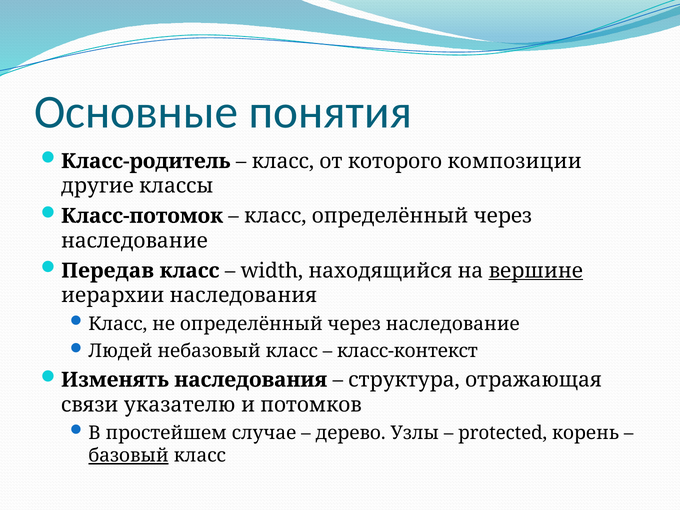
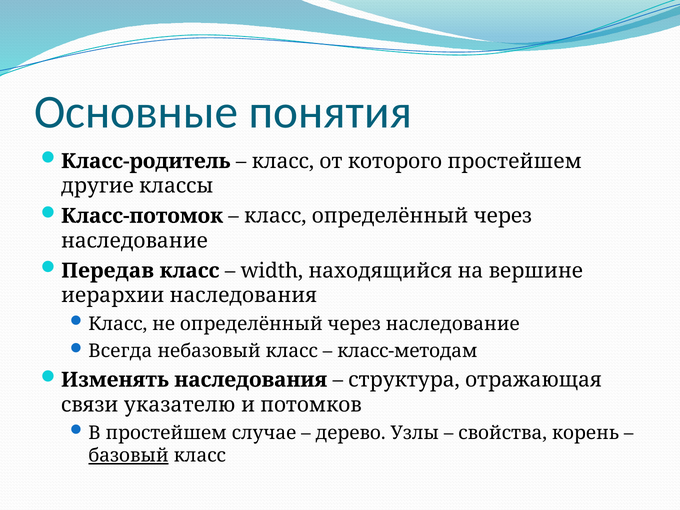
которого композиции: композиции -> простейшем
вершине underline: present -> none
Людей: Людей -> Всегда
класс-контекст: класс-контекст -> класс-методам
protected: protected -> свойства
